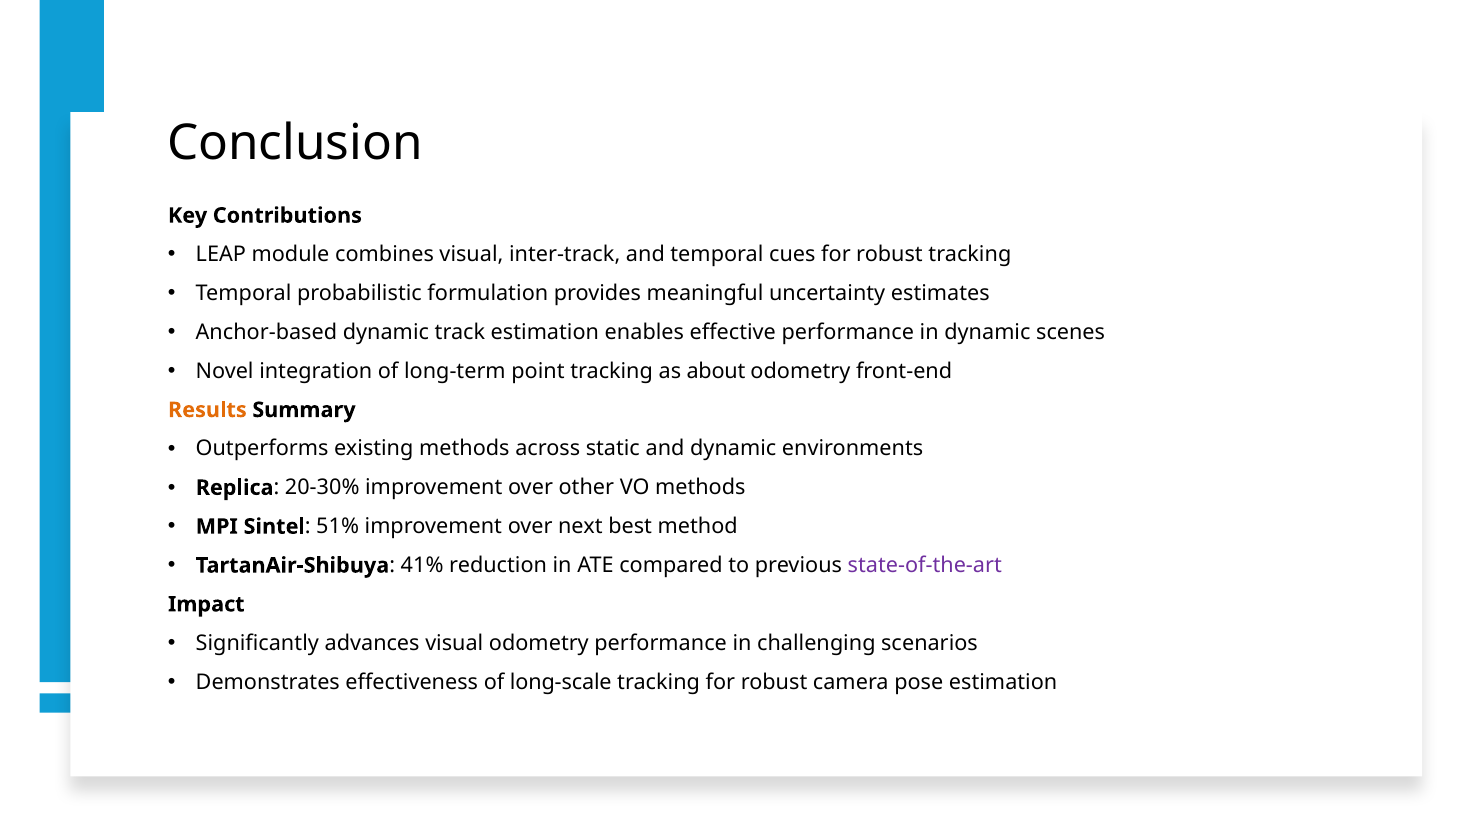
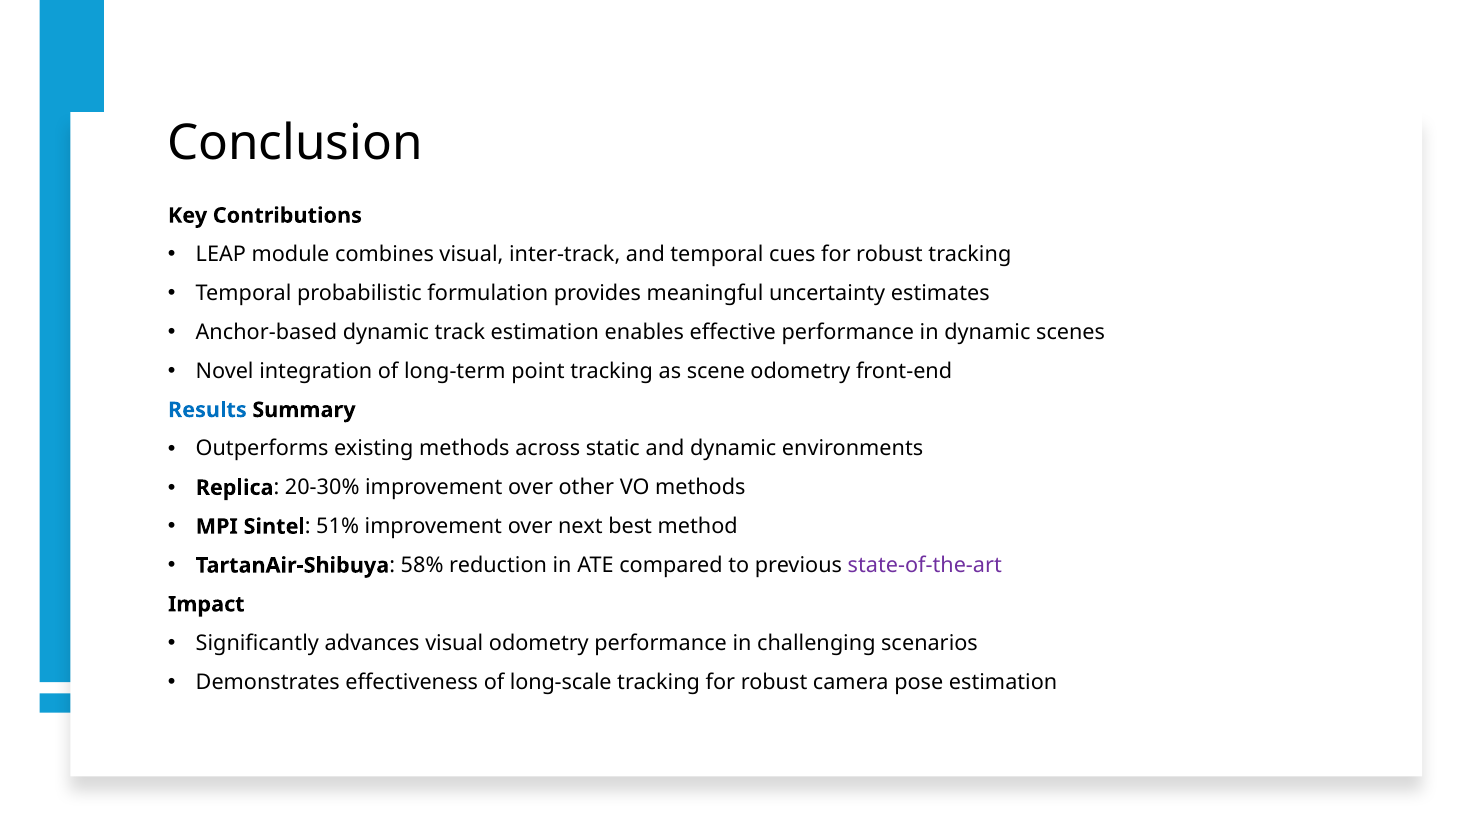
about: about -> scene
Results colour: orange -> blue
41%: 41% -> 58%
